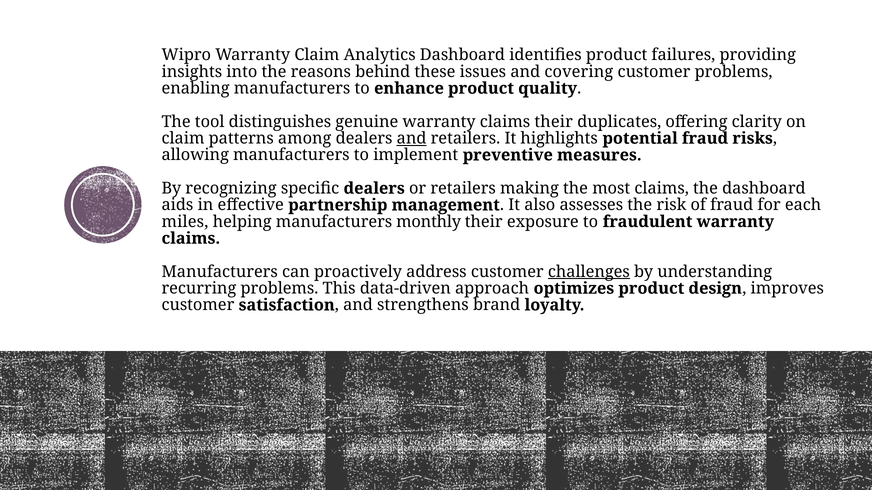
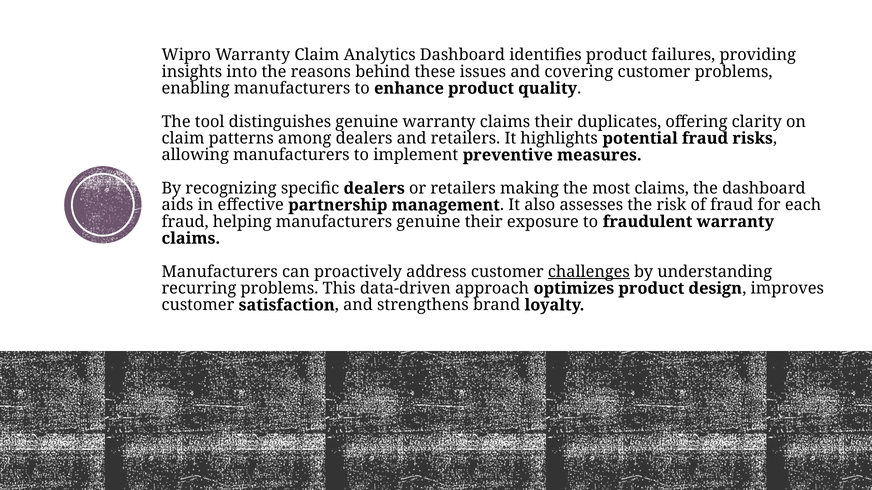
and at (412, 138) underline: present -> none
miles at (185, 222): miles -> fraud
manufacturers monthly: monthly -> genuine
